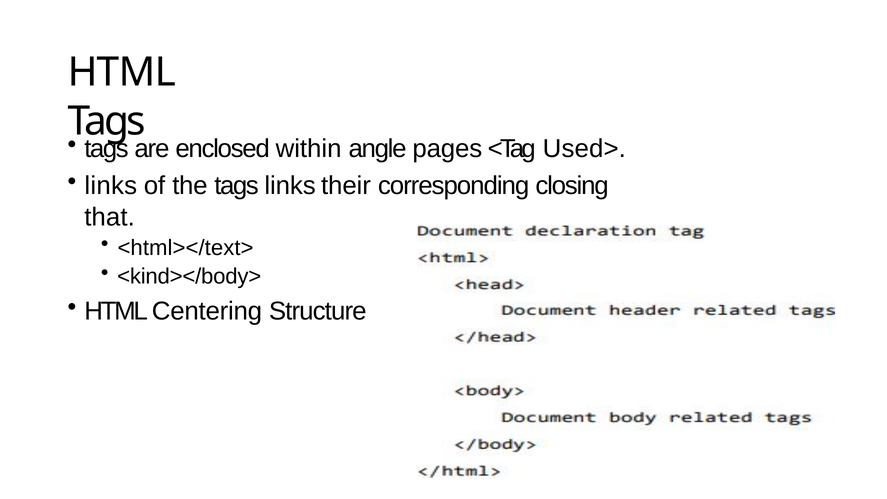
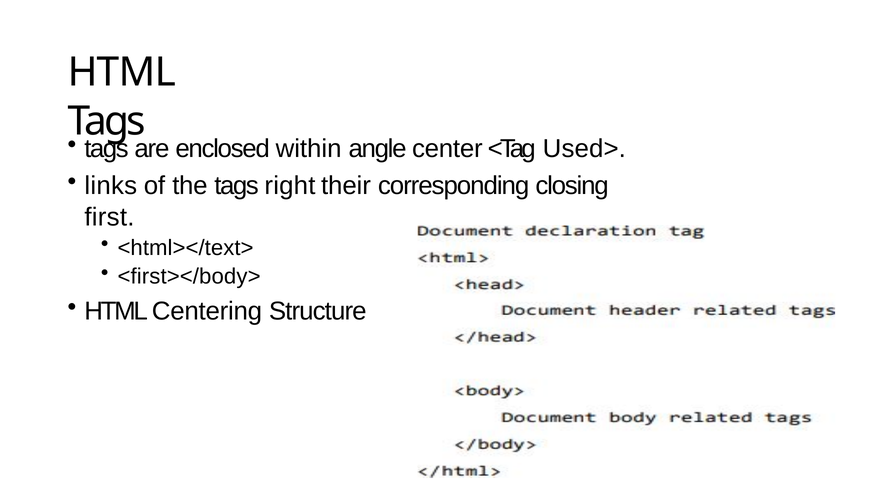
pages: pages -> center
tags links: links -> right
that: that -> first
<kind></body>: <kind></body> -> <first></body>
